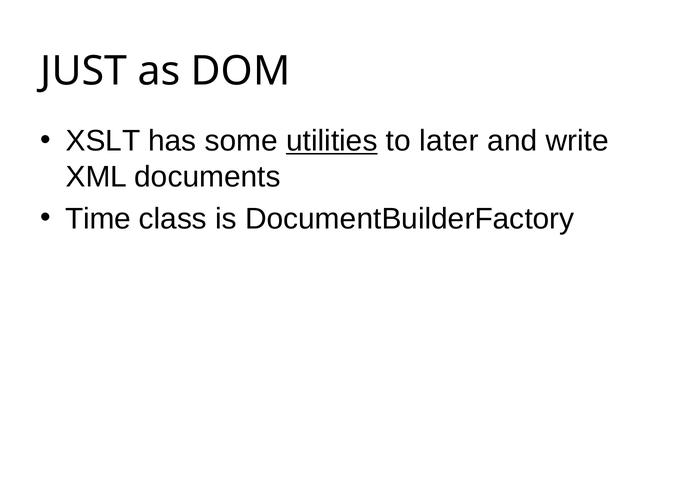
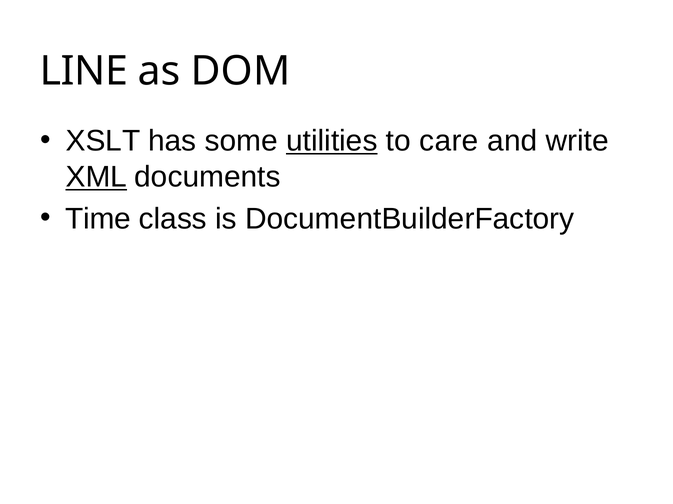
JUST: JUST -> LINE
later: later -> care
XML underline: none -> present
